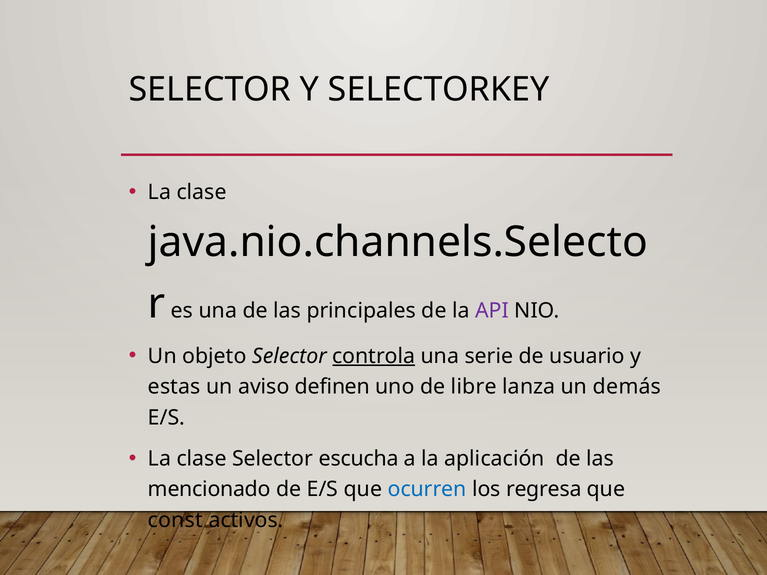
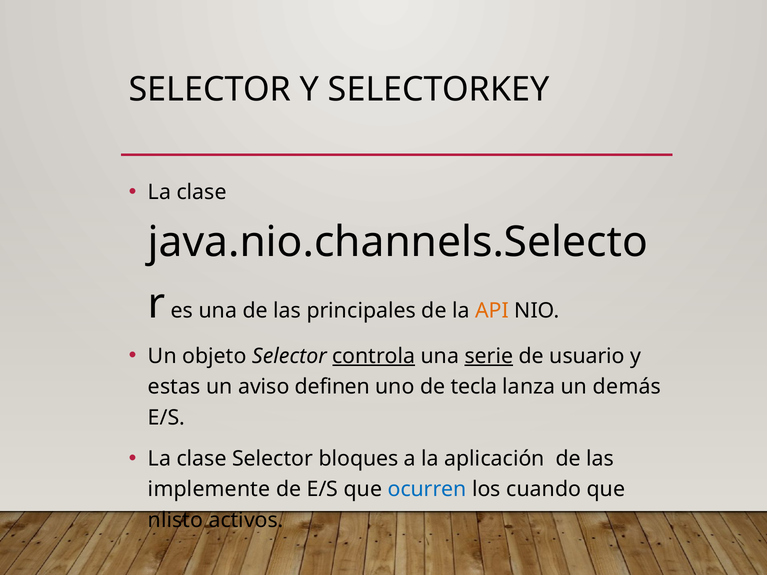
API colour: purple -> orange
serie underline: none -> present
libre: libre -> tecla
escucha: escucha -> bloques
mencionado: mencionado -> implemente
regresa: regresa -> cuando
const: const -> nlisto
